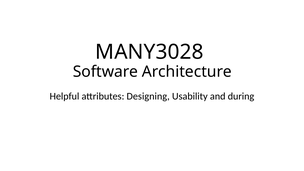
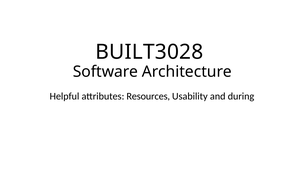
MANY3028: MANY3028 -> BUILT3028
Designing: Designing -> Resources
